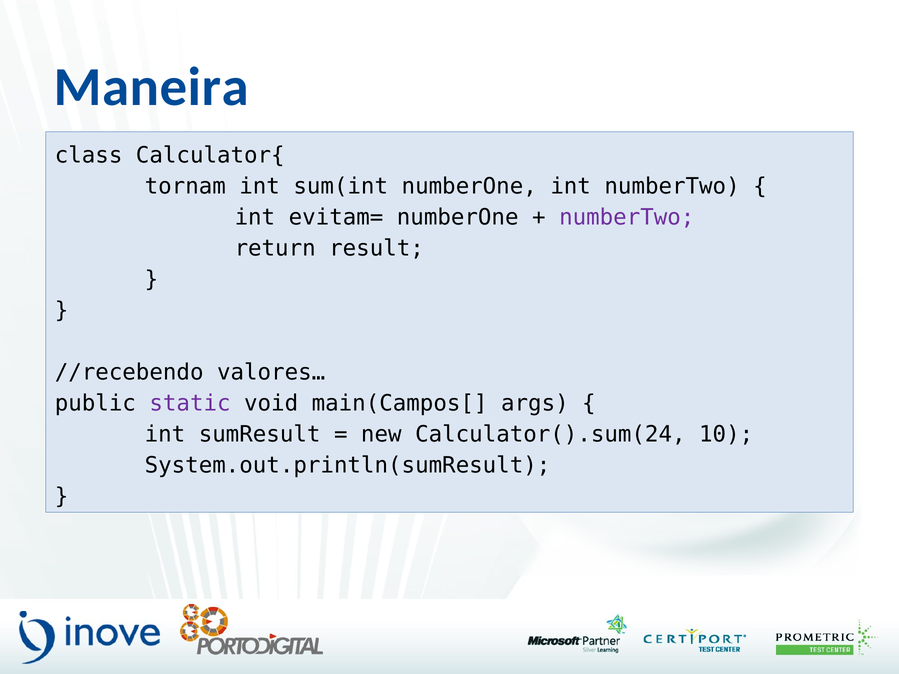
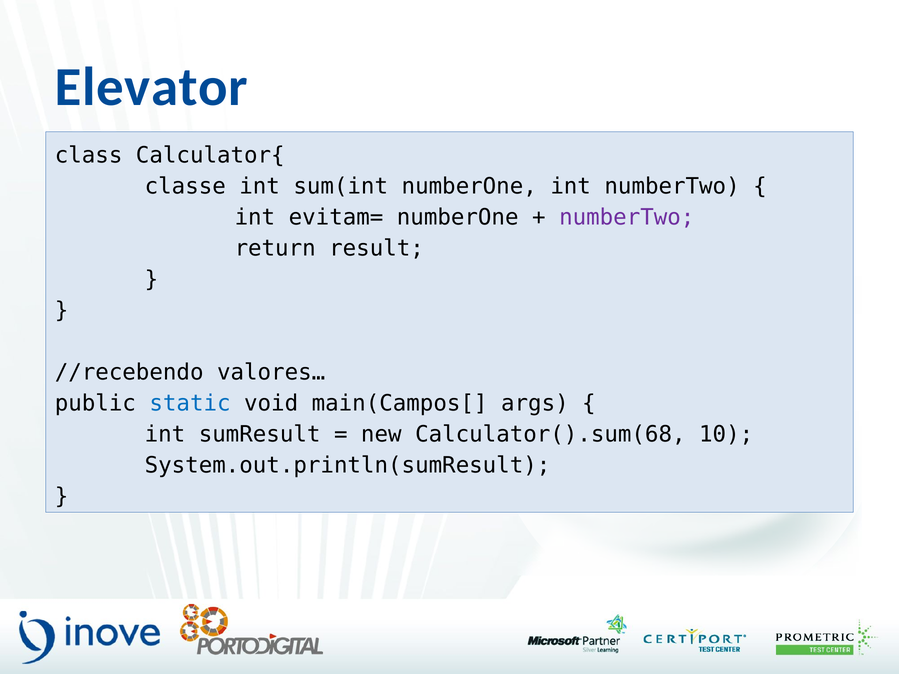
Maneira: Maneira -> Elevator
tornam: tornam -> classe
static colour: purple -> blue
Calculator().sum(24: Calculator().sum(24 -> Calculator().sum(68
